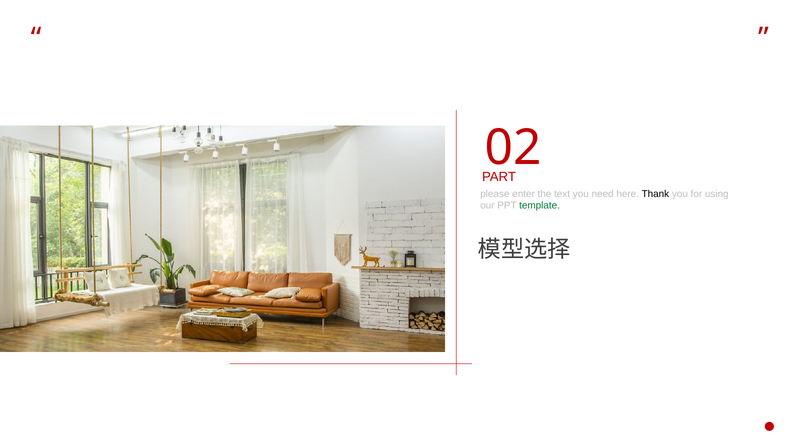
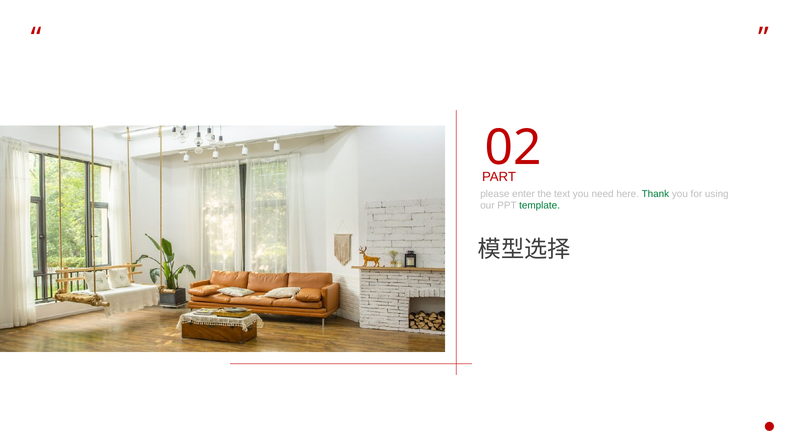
Thank colour: black -> green
